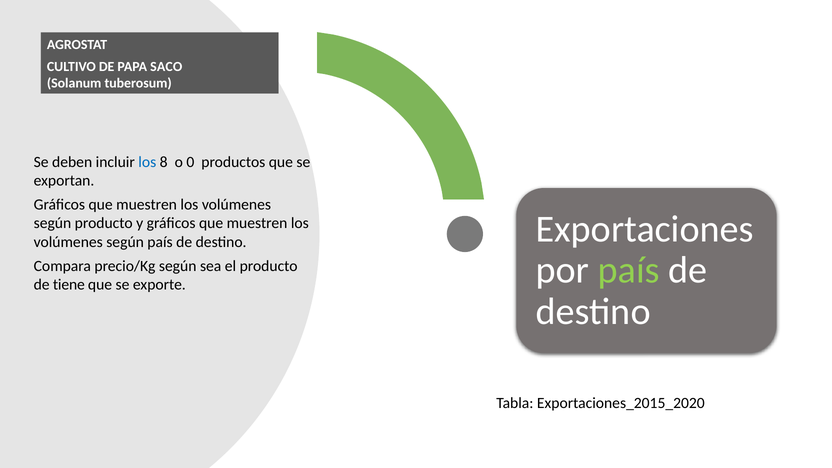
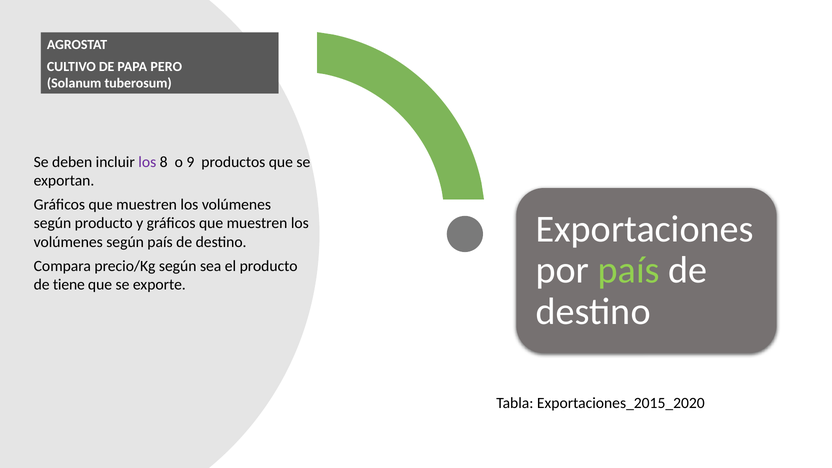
SACO: SACO -> PERO
los at (147, 162) colour: blue -> purple
0: 0 -> 9
